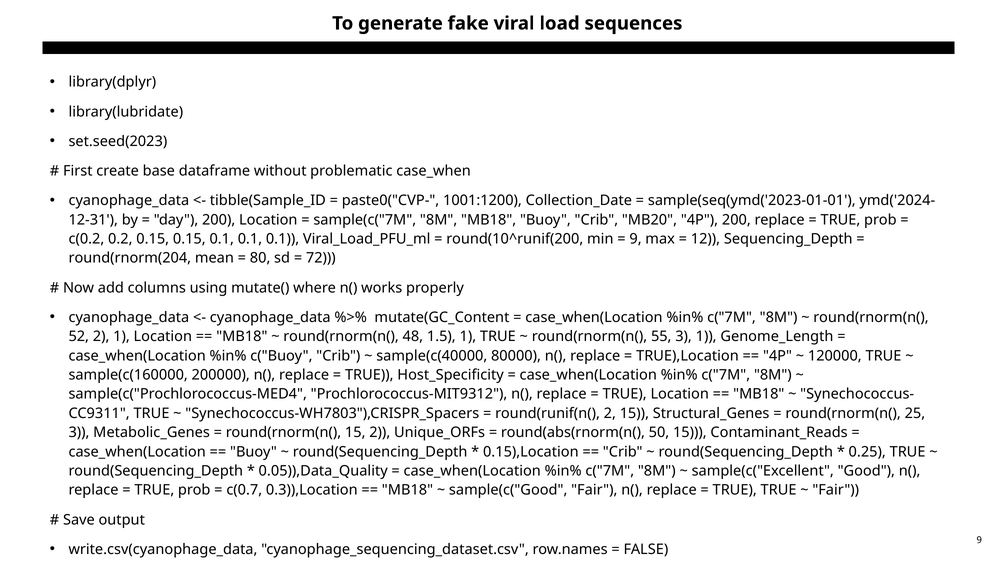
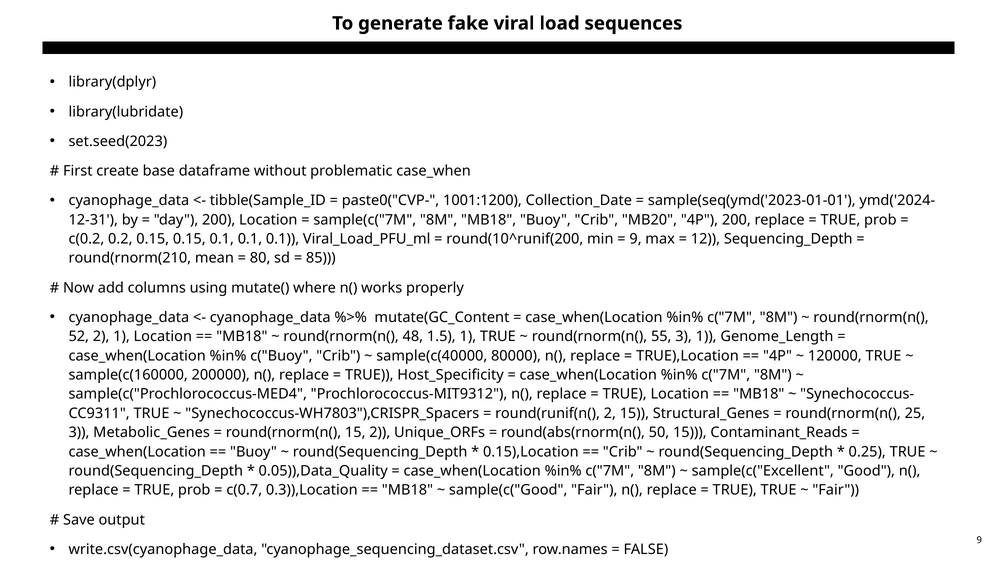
round(rnorm(204: round(rnorm(204 -> round(rnorm(210
72: 72 -> 85
